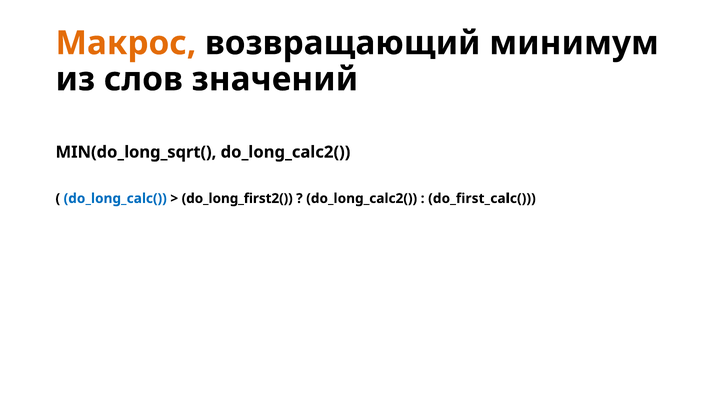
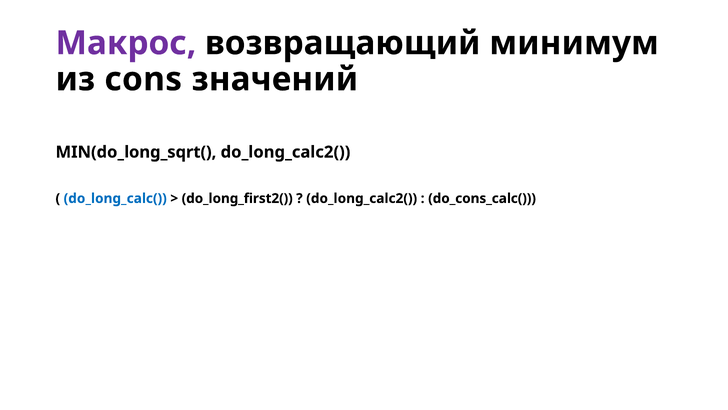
Макрос colour: orange -> purple
слов: слов -> cons
do_first_calc(: do_first_calc( -> do_cons_calc(
